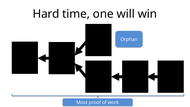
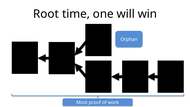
Hard: Hard -> Root
